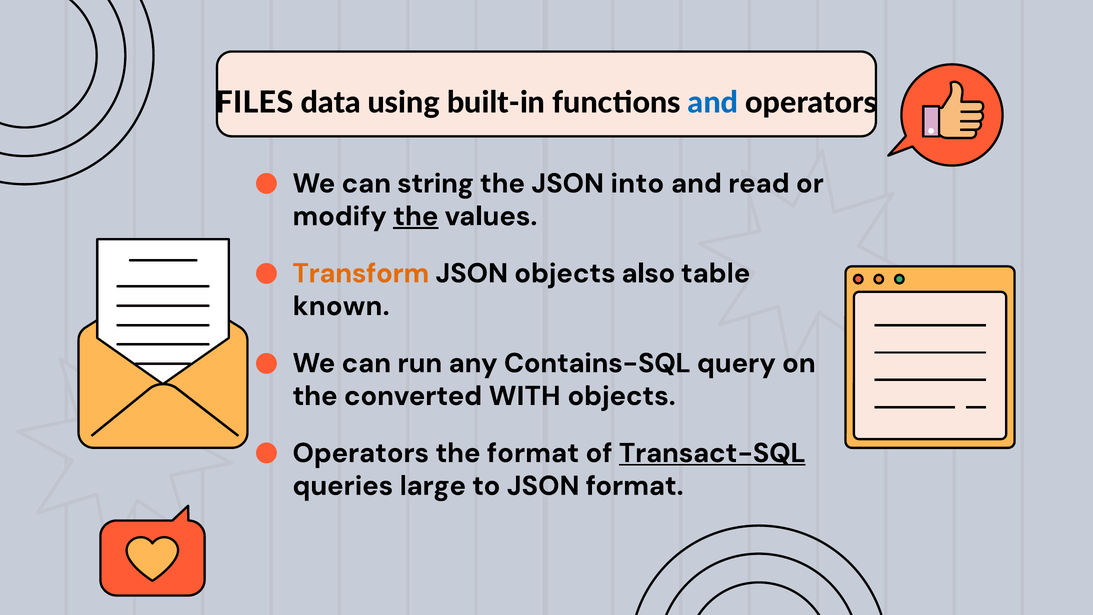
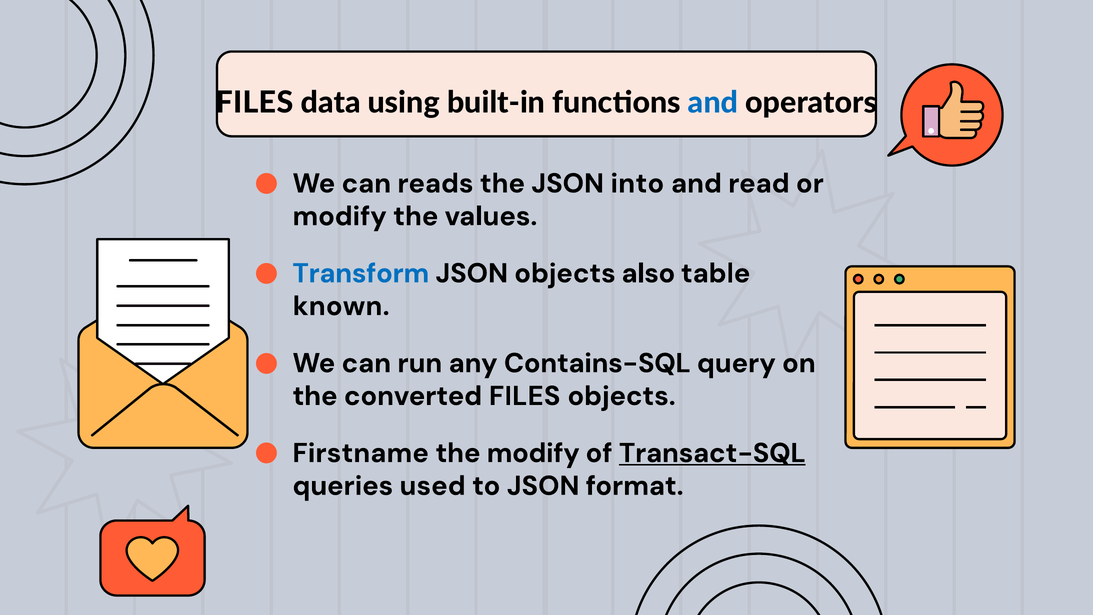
string: string -> reads
the at (416, 216) underline: present -> none
Transform colour: orange -> blue
converted WITH: WITH -> FILES
Operators at (361, 453): Operators -> Firstname
the format: format -> modify
large: large -> used
